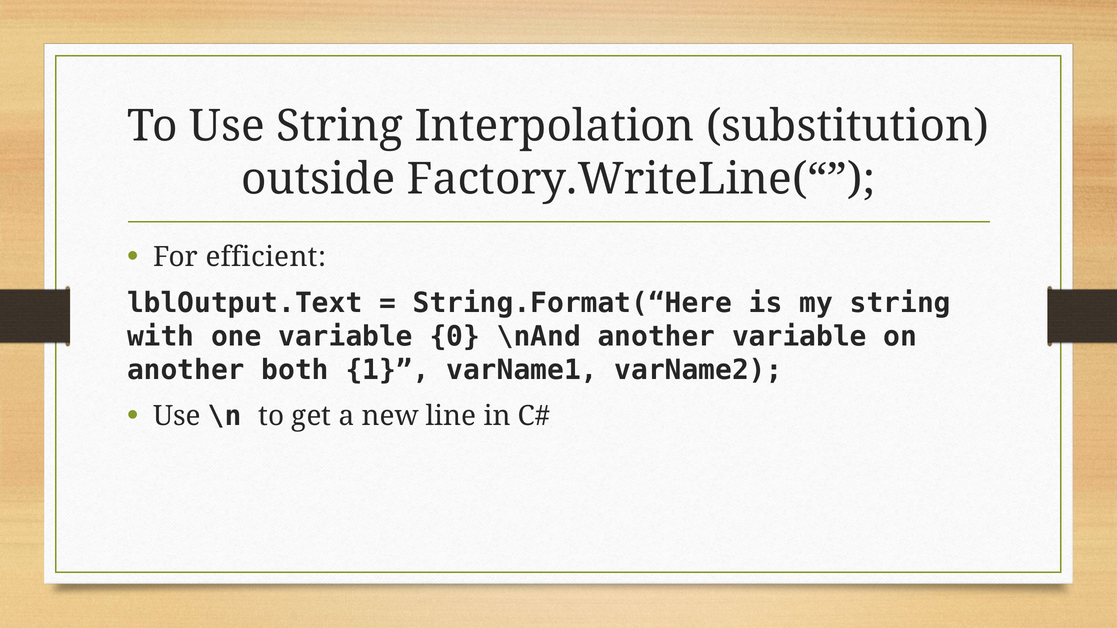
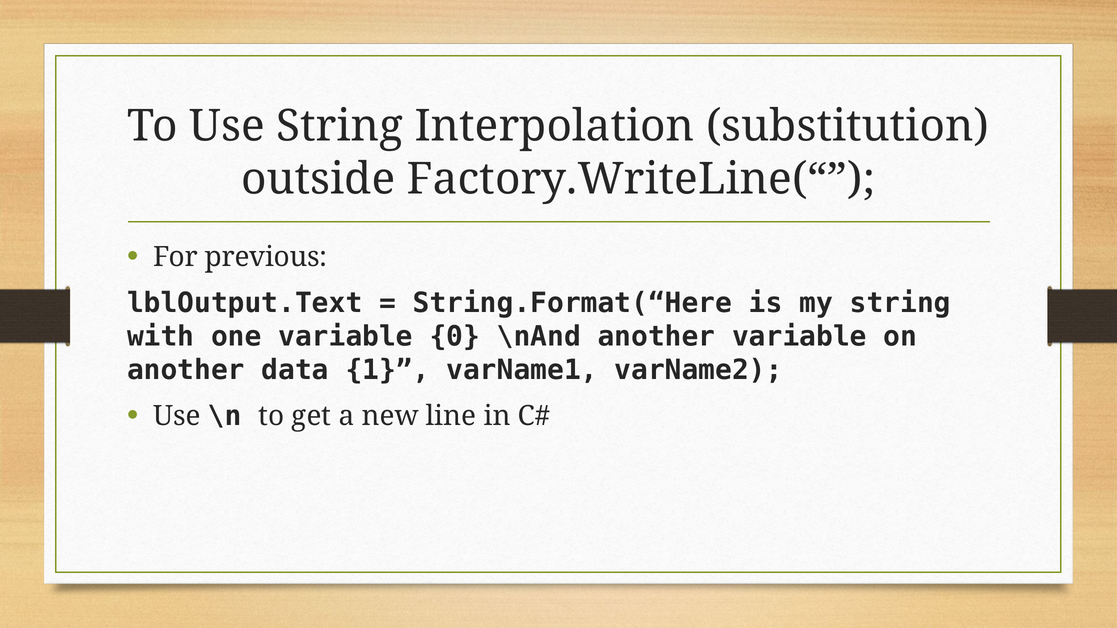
efficient: efficient -> previous
both: both -> data
